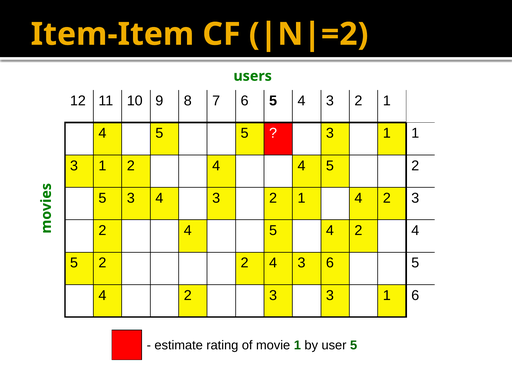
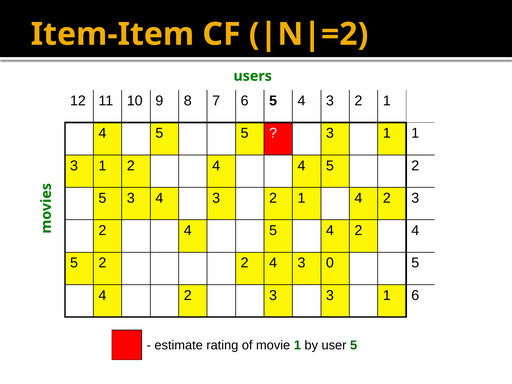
3 6: 6 -> 0
